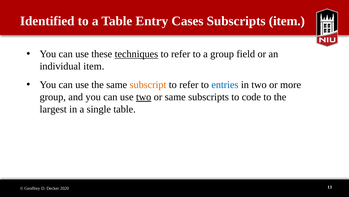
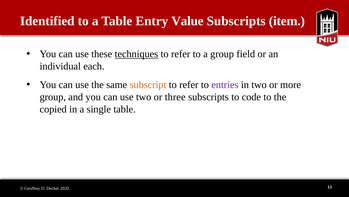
Cases: Cases -> Value
individual item: item -> each
entries colour: blue -> purple
two at (144, 97) underline: present -> none
or same: same -> three
largest: largest -> copied
